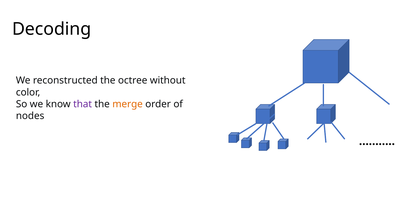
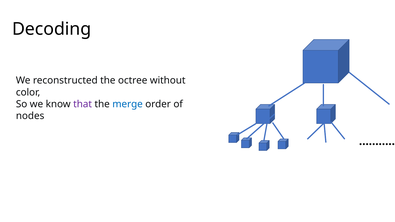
merge colour: orange -> blue
